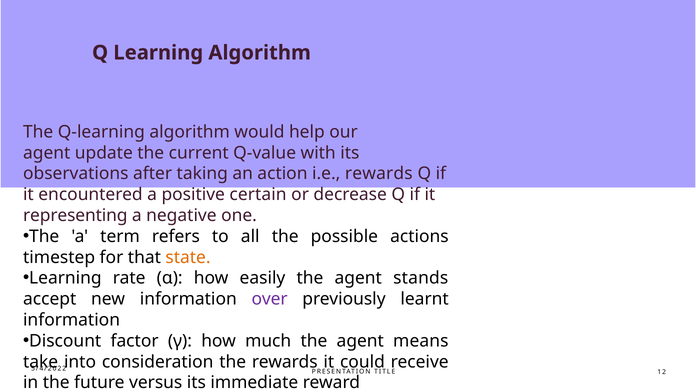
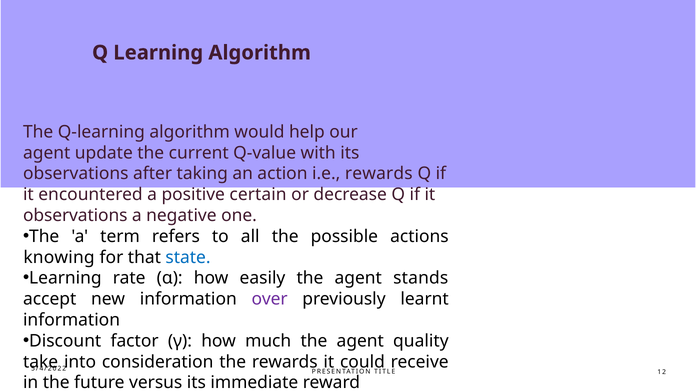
representing at (75, 215): representing -> observations
timestep: timestep -> knowing
state colour: orange -> blue
means: means -> quality
